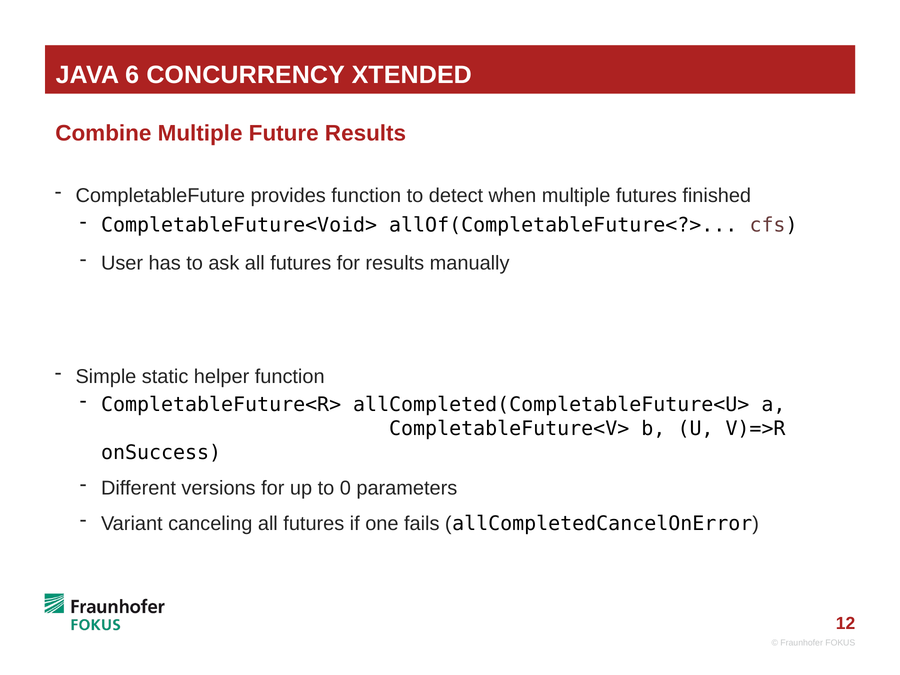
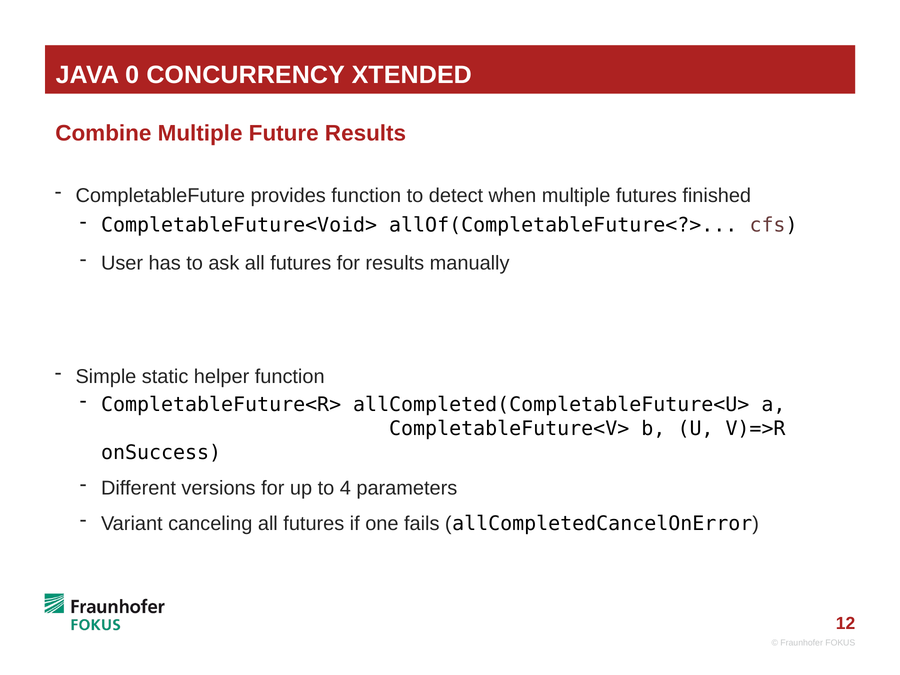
6: 6 -> 0
0: 0 -> 4
